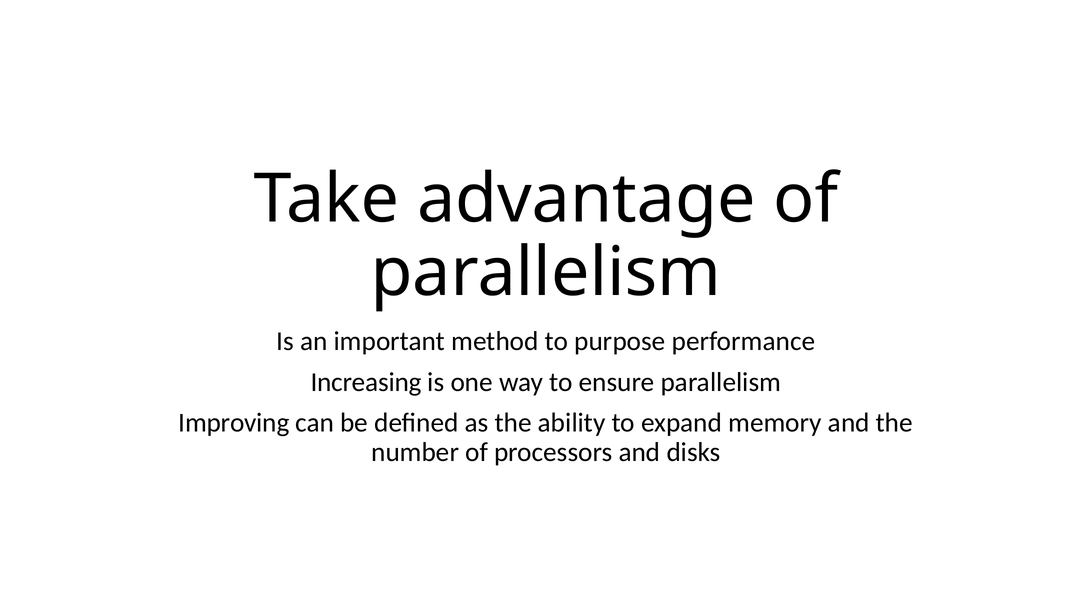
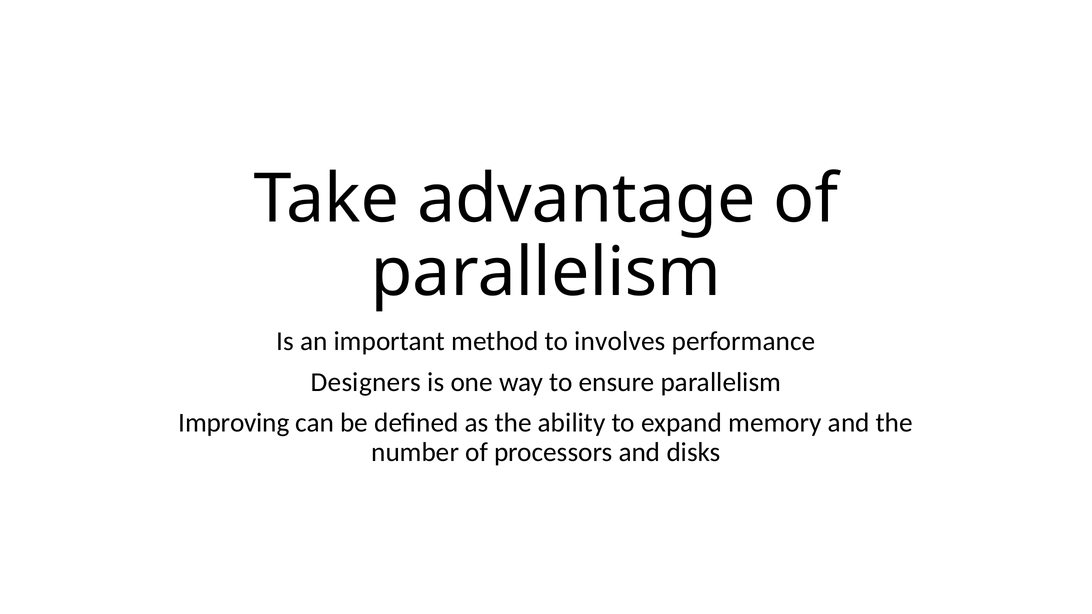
purpose: purpose -> involves
Increasing: Increasing -> Designers
